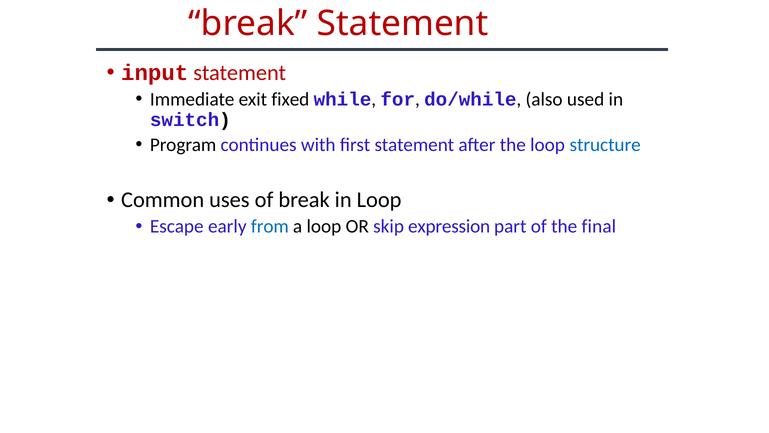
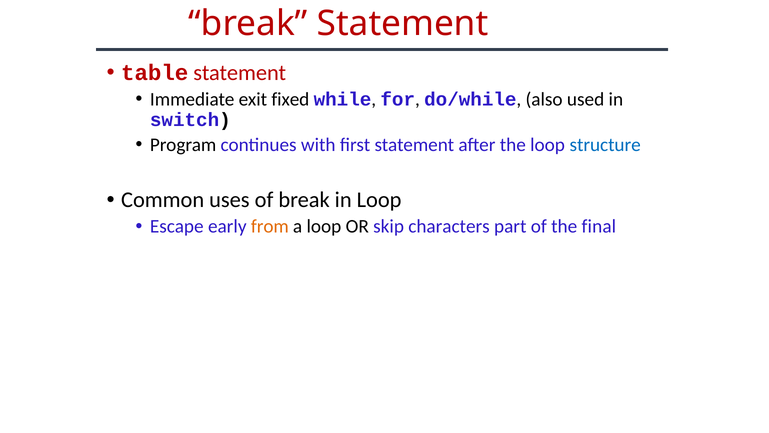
input: input -> table
from colour: blue -> orange
expression: expression -> characters
